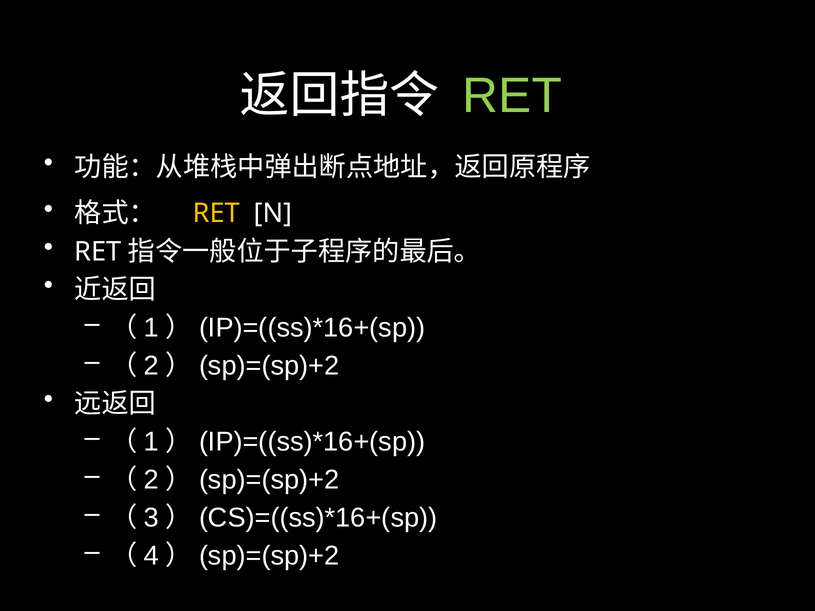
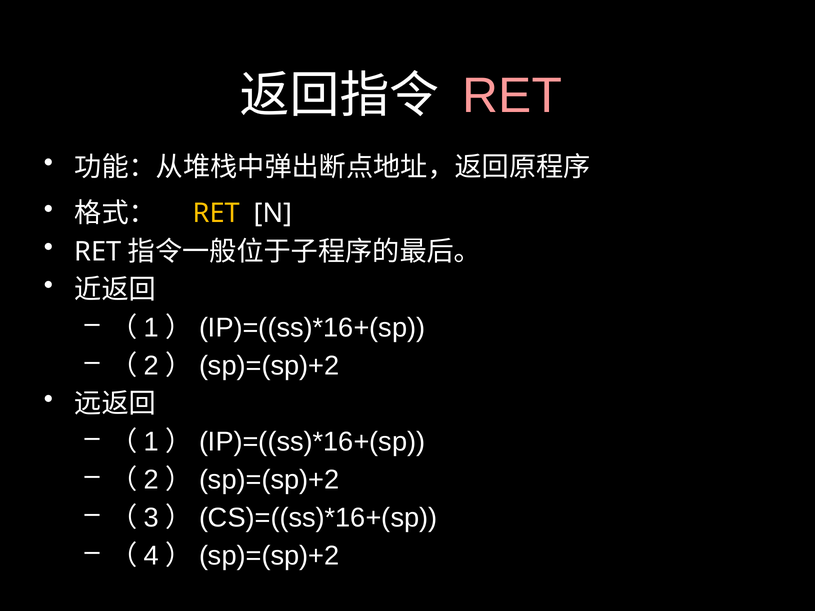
RET at (512, 96) colour: light green -> pink
